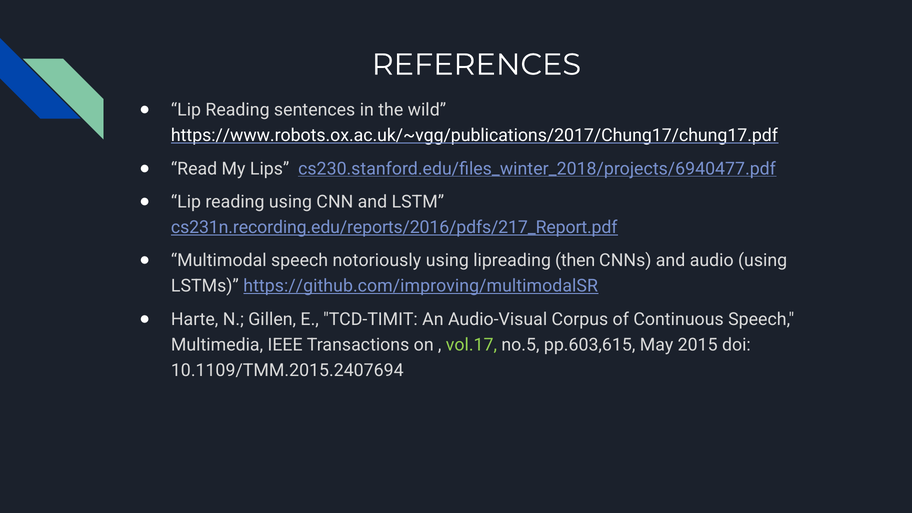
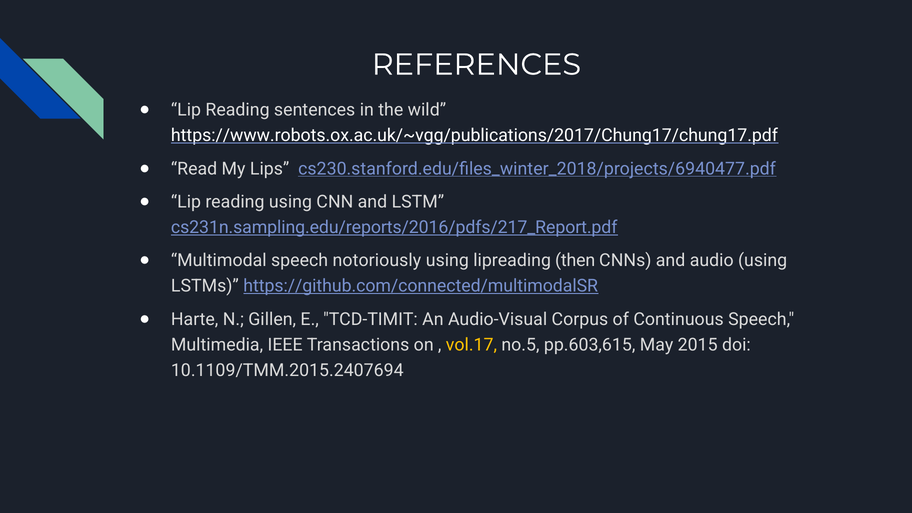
cs231n.recording.edu/reports/2016/pdfs/217_Report.pdf: cs231n.recording.edu/reports/2016/pdfs/217_Report.pdf -> cs231n.sampling.edu/reports/2016/pdfs/217_Report.pdf
https://github.com/improving/multimodalSR: https://github.com/improving/multimodalSR -> https://github.com/connected/multimodalSR
vol.17 colour: light green -> yellow
